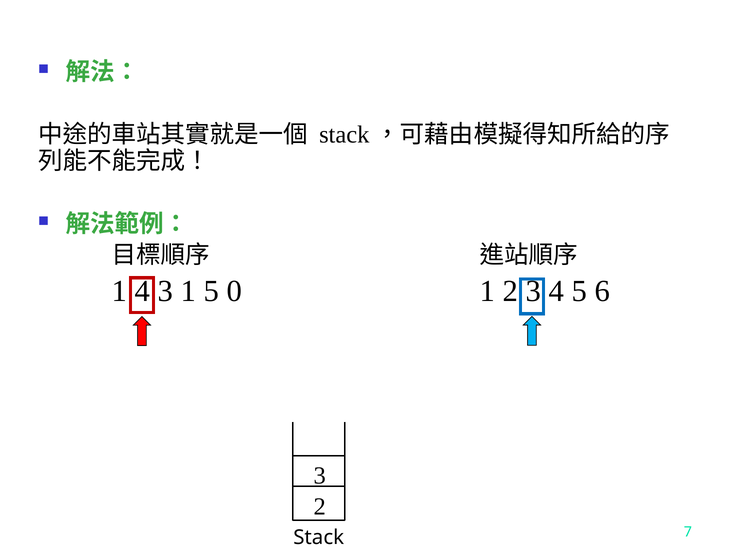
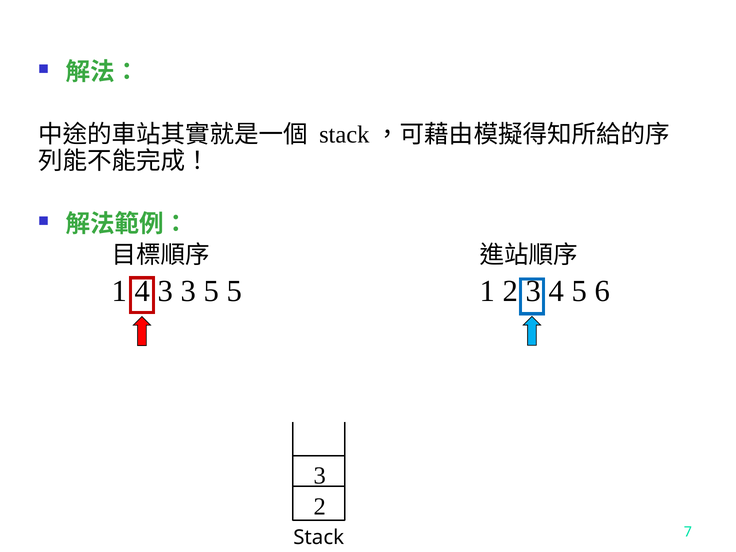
3 1: 1 -> 3
5 0: 0 -> 5
